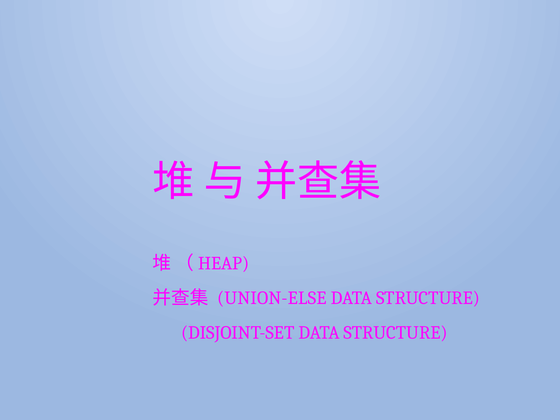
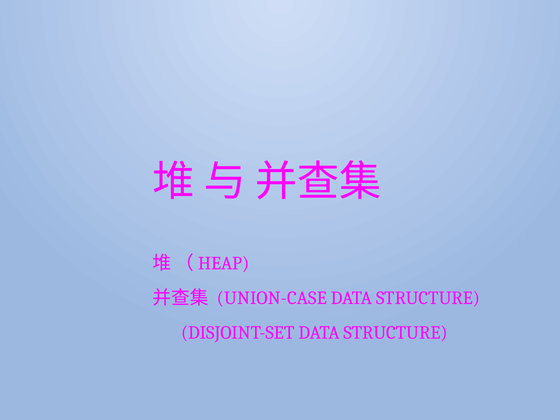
UNION-ELSE: UNION-ELSE -> UNION-CASE
